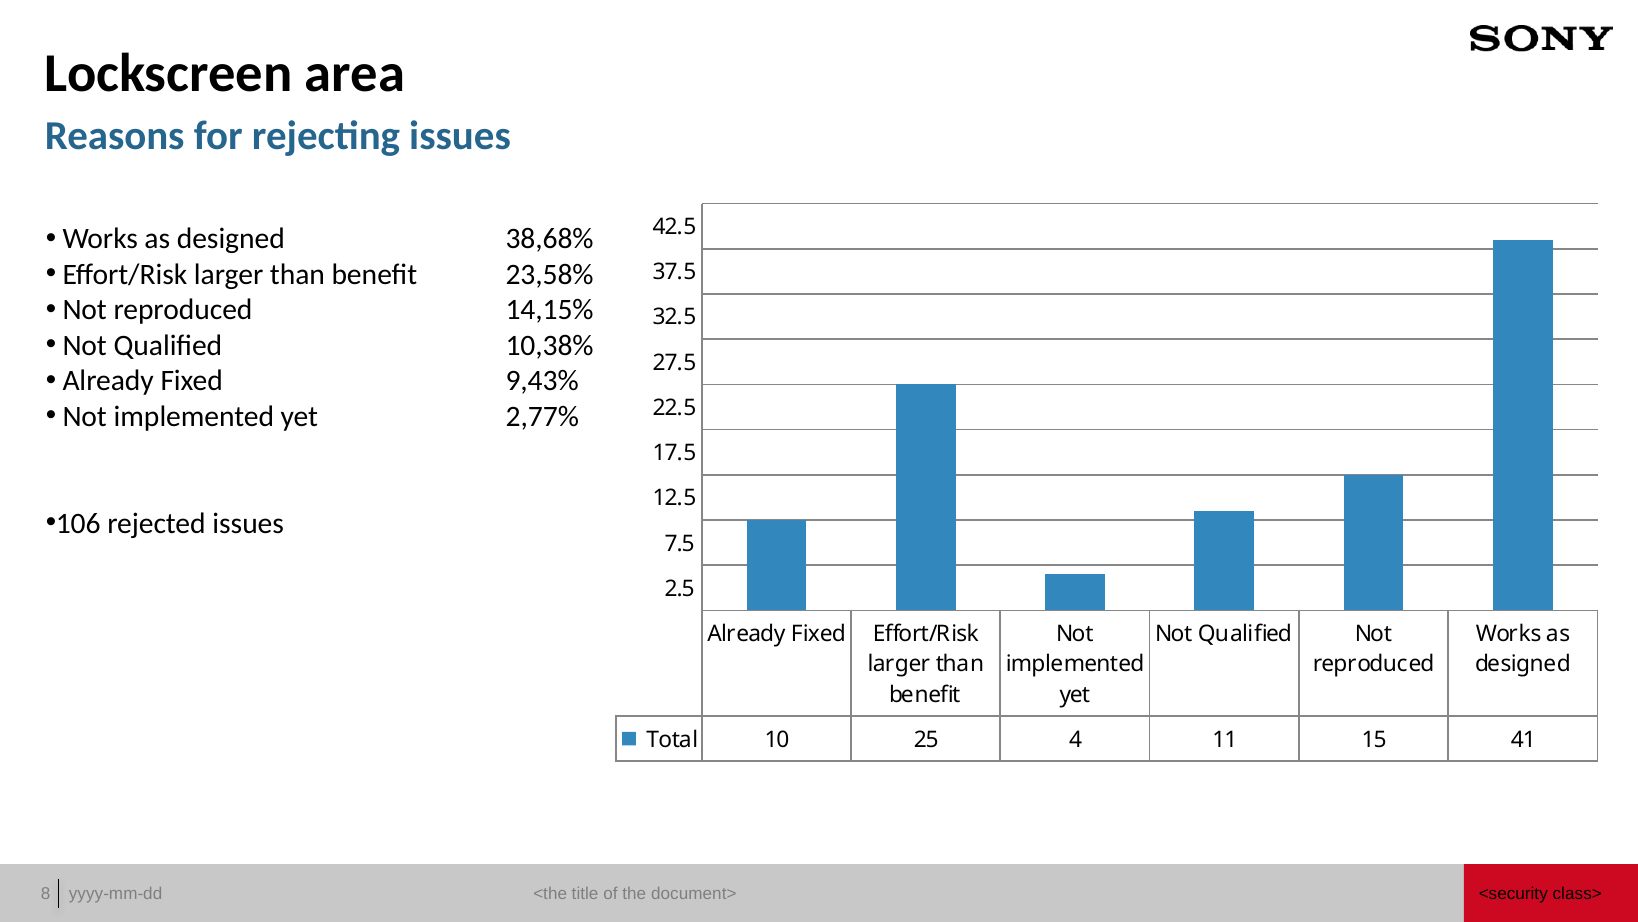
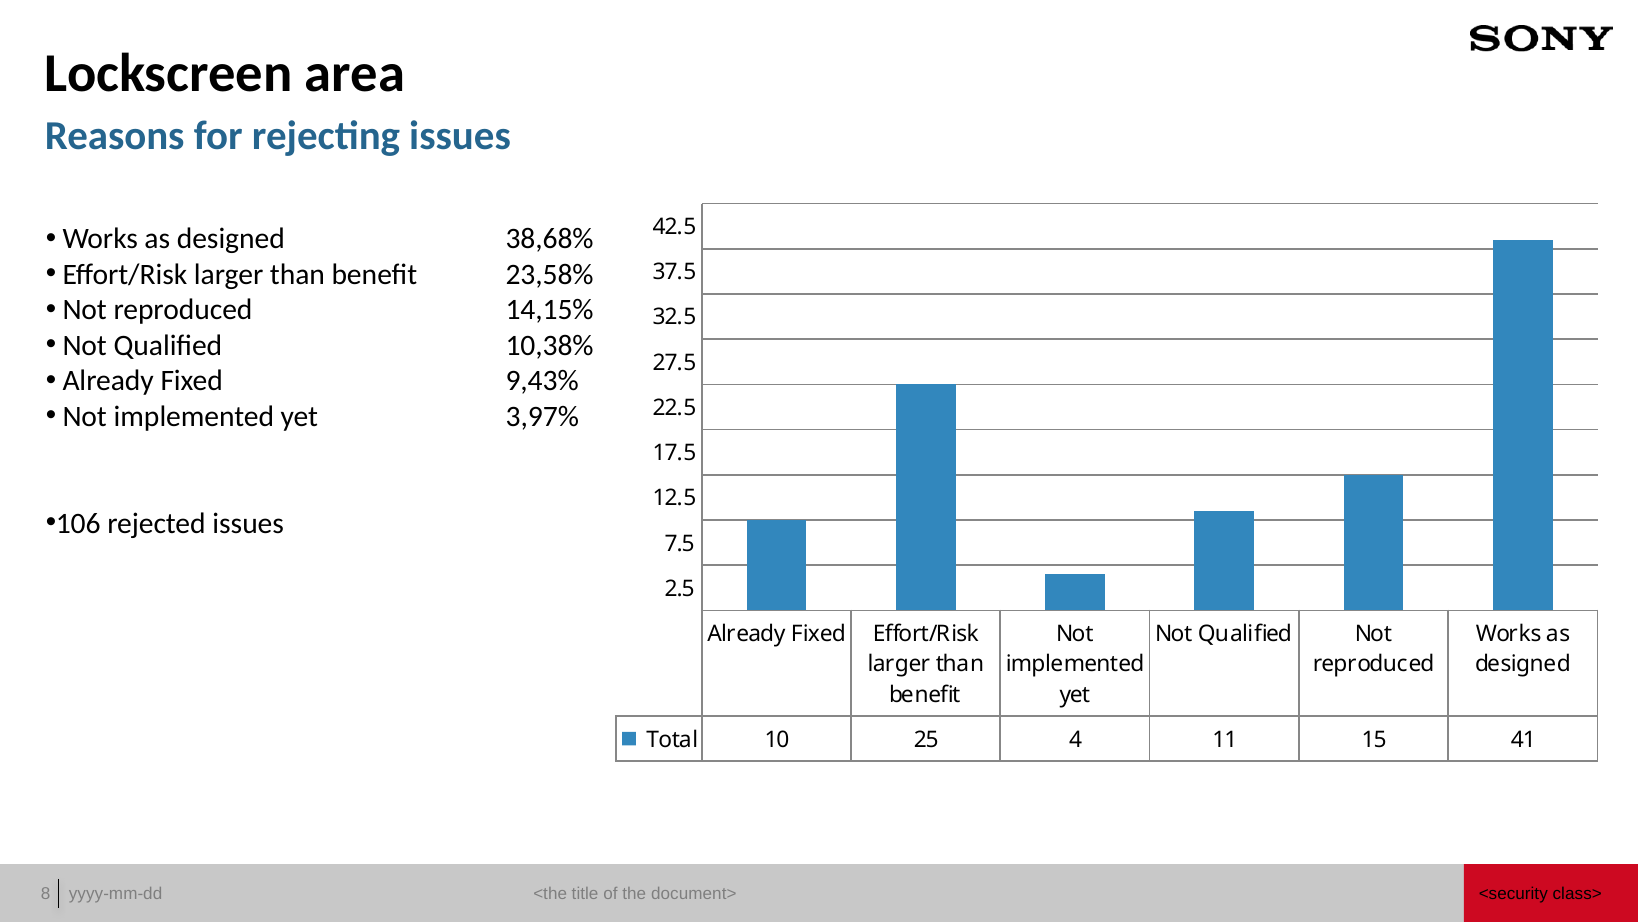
2,77%: 2,77% -> 3,97%
